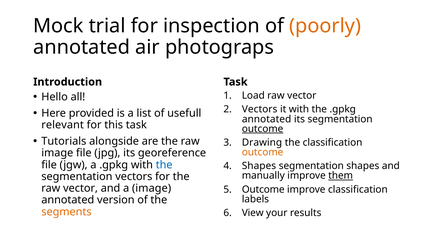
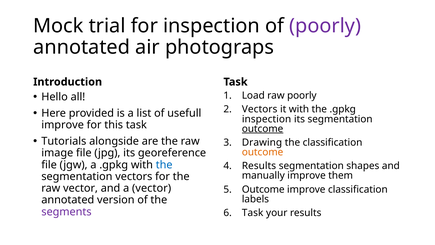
poorly at (325, 26) colour: orange -> purple
Load raw vector: vector -> poorly
annotated at (267, 119): annotated -> inspection
relevant at (63, 125): relevant -> improve
Shapes at (259, 166): Shapes -> Results
them underline: present -> none
a image: image -> vector
segments colour: orange -> purple
View at (253, 213): View -> Task
